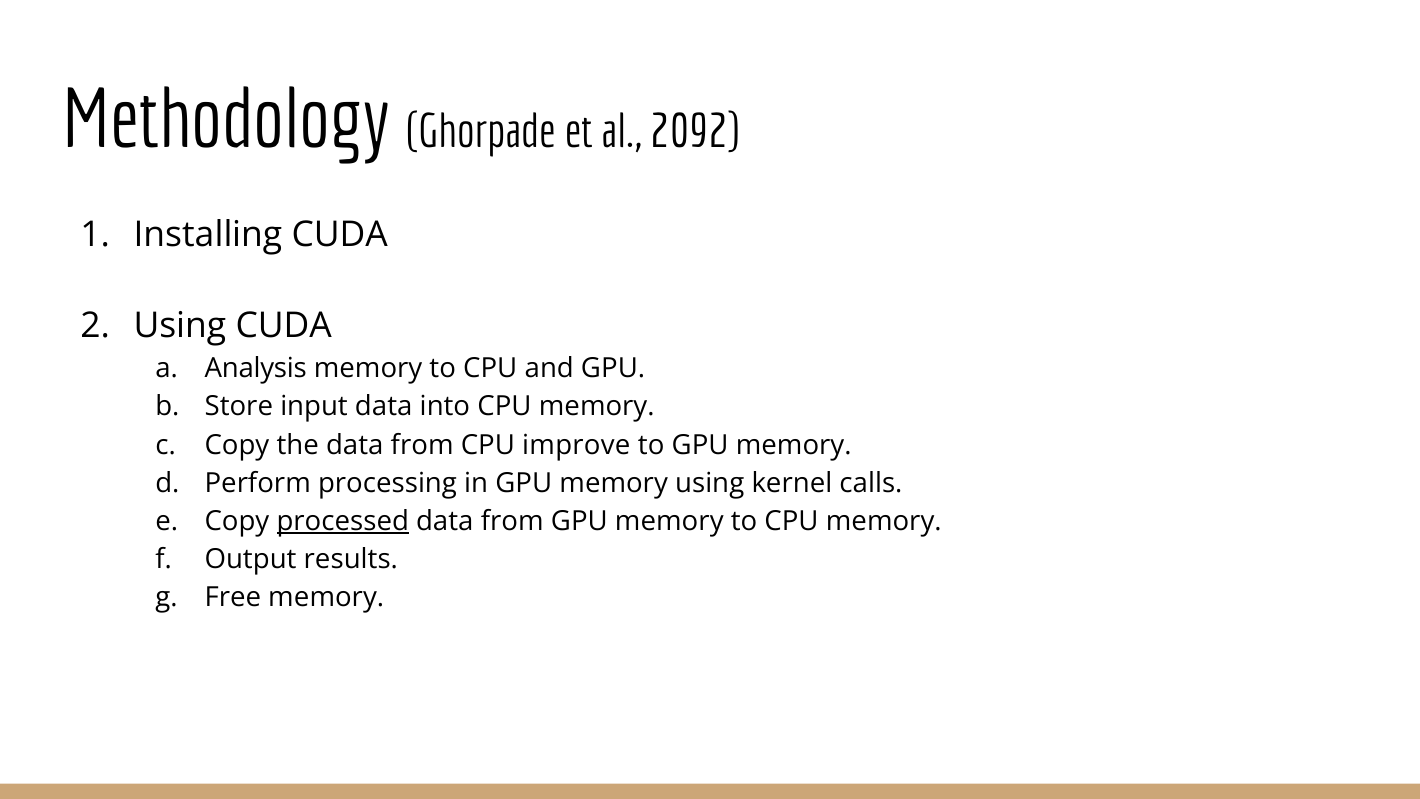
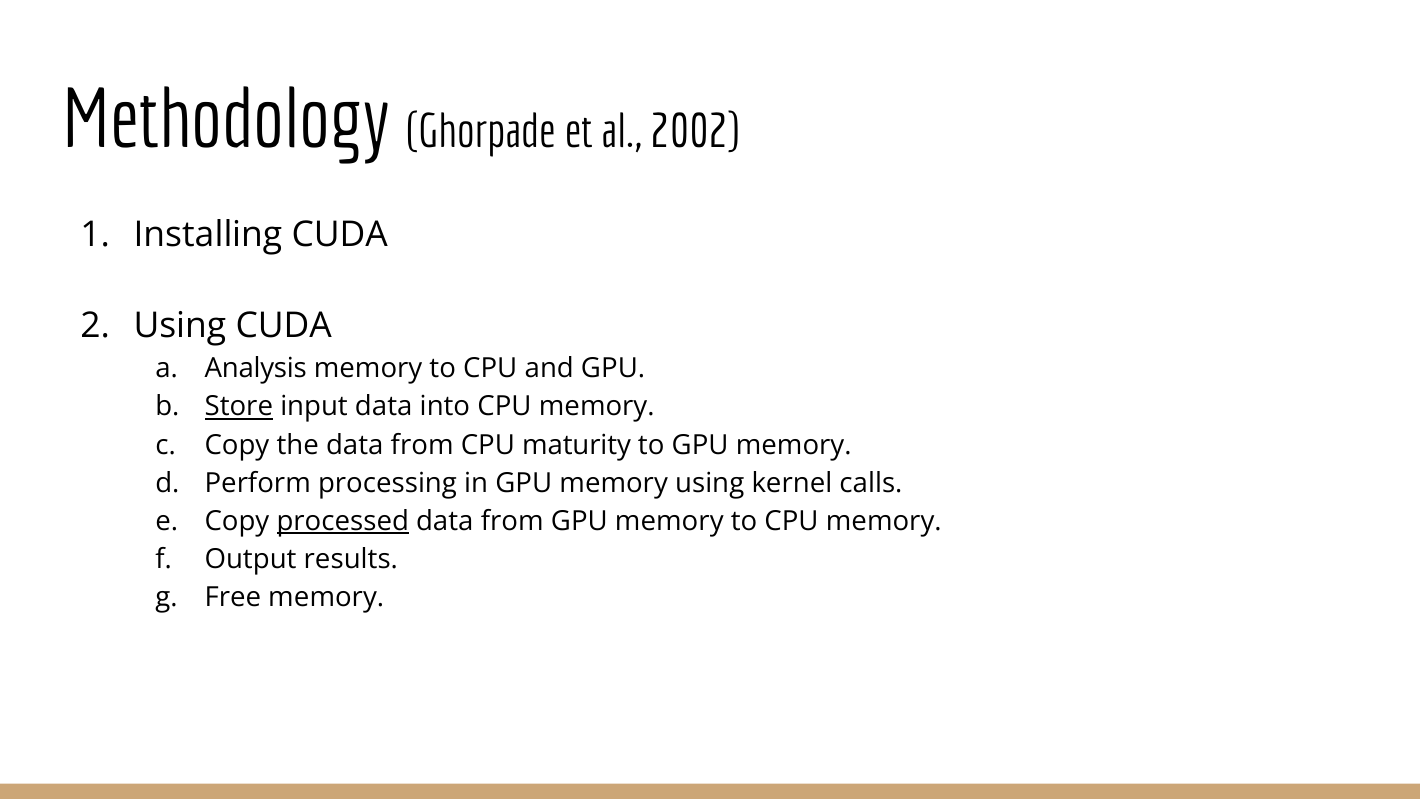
2092: 2092 -> 2002
Store underline: none -> present
improve: improve -> maturity
